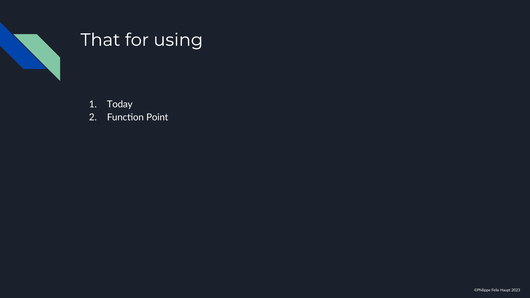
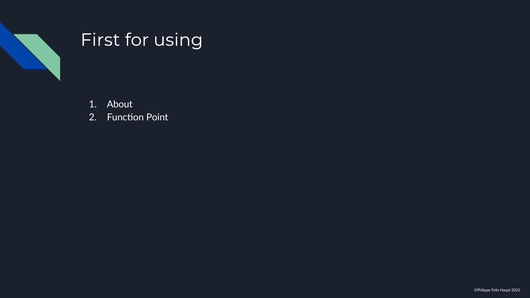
That: That -> First
Today: Today -> About
